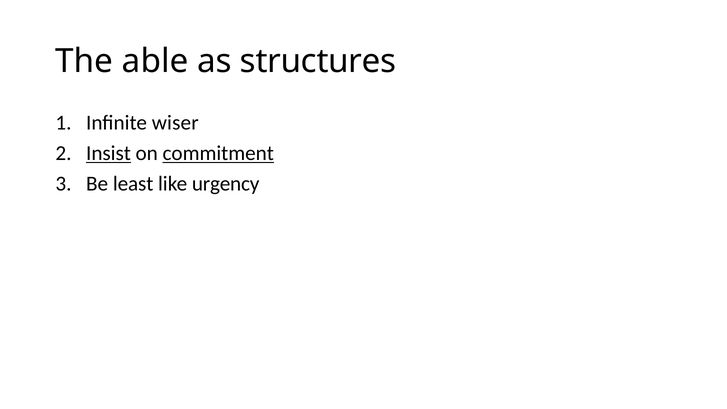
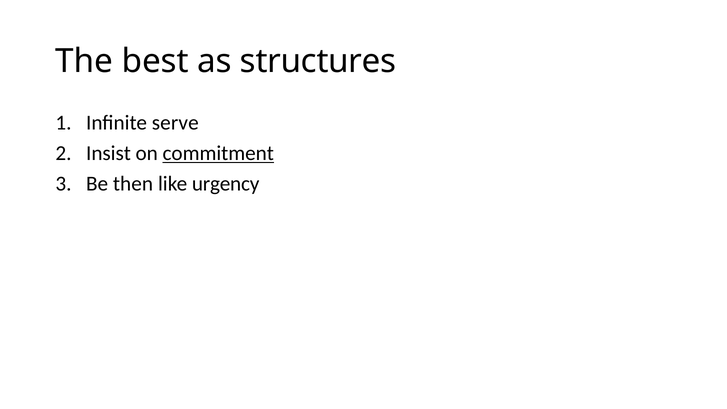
able: able -> best
wiser: wiser -> serve
Insist underline: present -> none
least: least -> then
